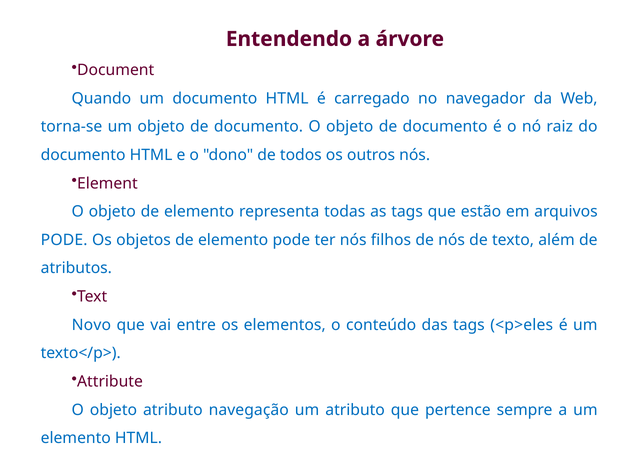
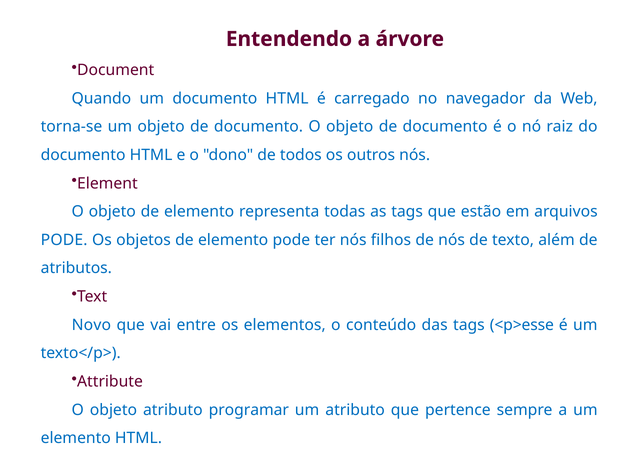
<p>eles: <p>eles -> <p>esse
navegação: navegação -> programar
